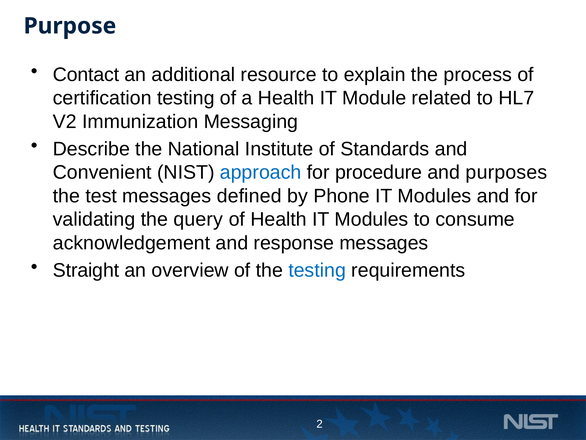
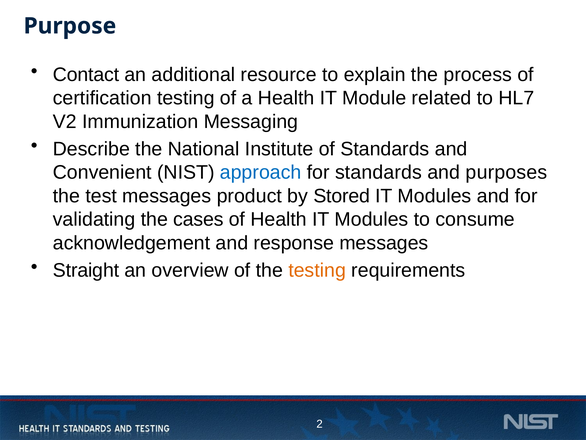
for procedure: procedure -> standards
defined: defined -> product
Phone: Phone -> Stored
query: query -> cases
testing at (317, 270) colour: blue -> orange
